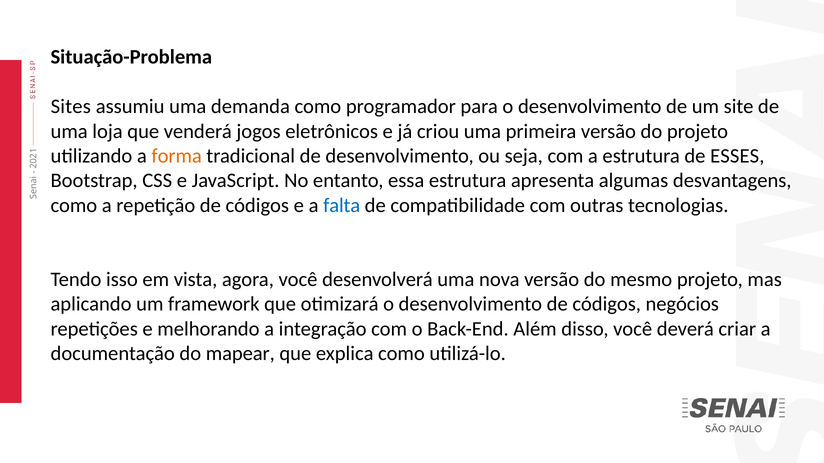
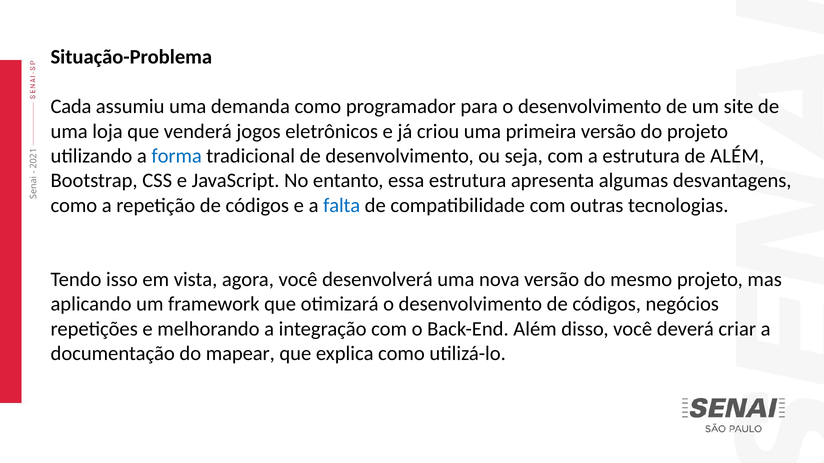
Sites: Sites -> Cada
forma colour: orange -> blue
de ESSES: ESSES -> ALÉM
